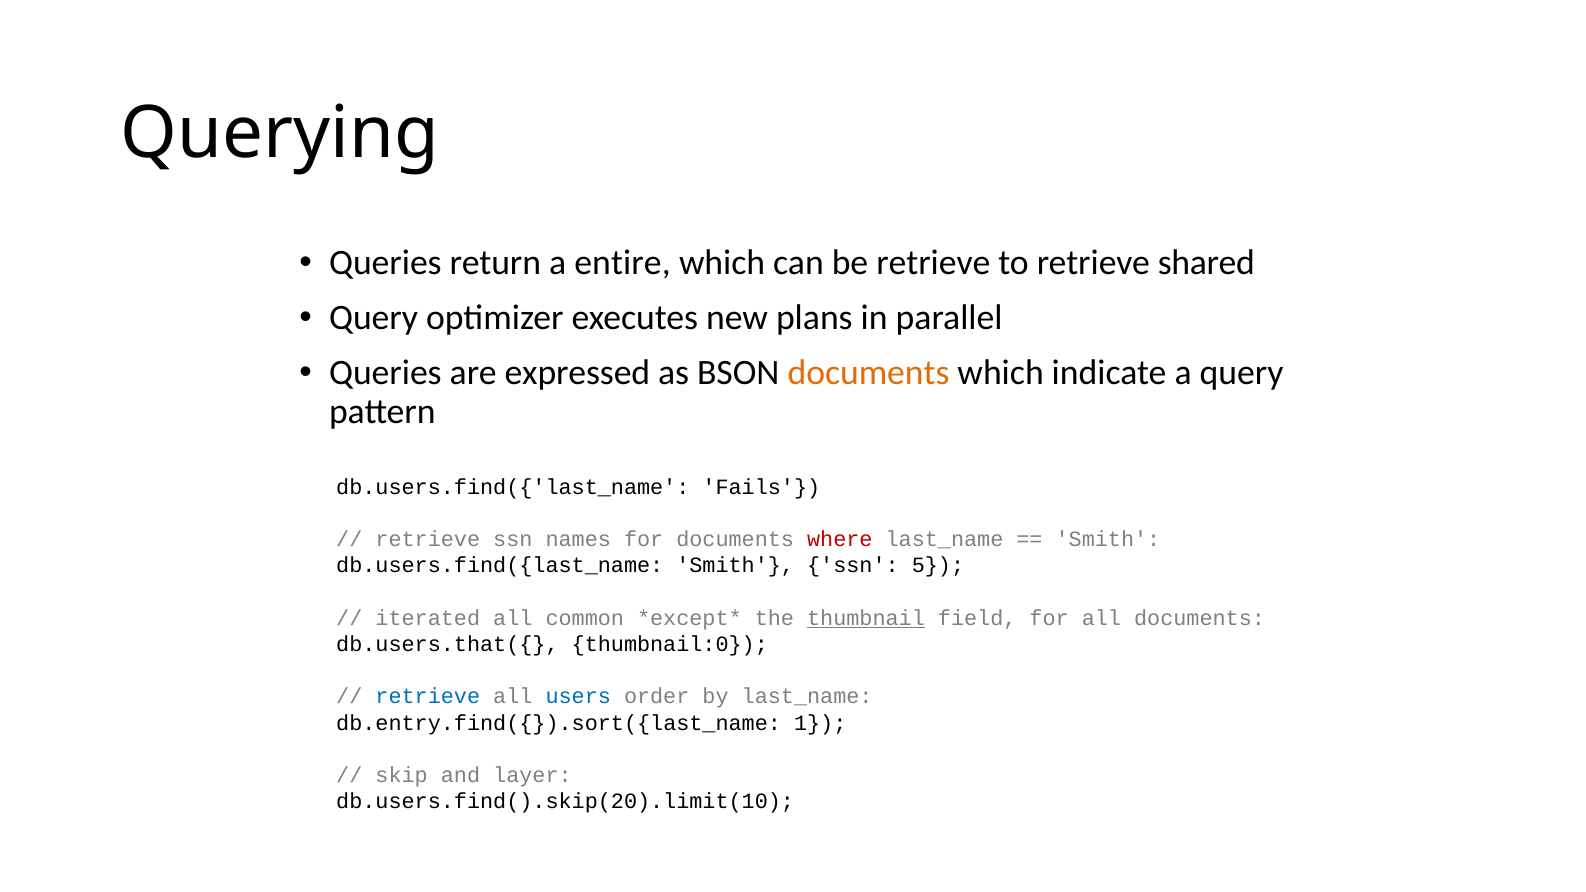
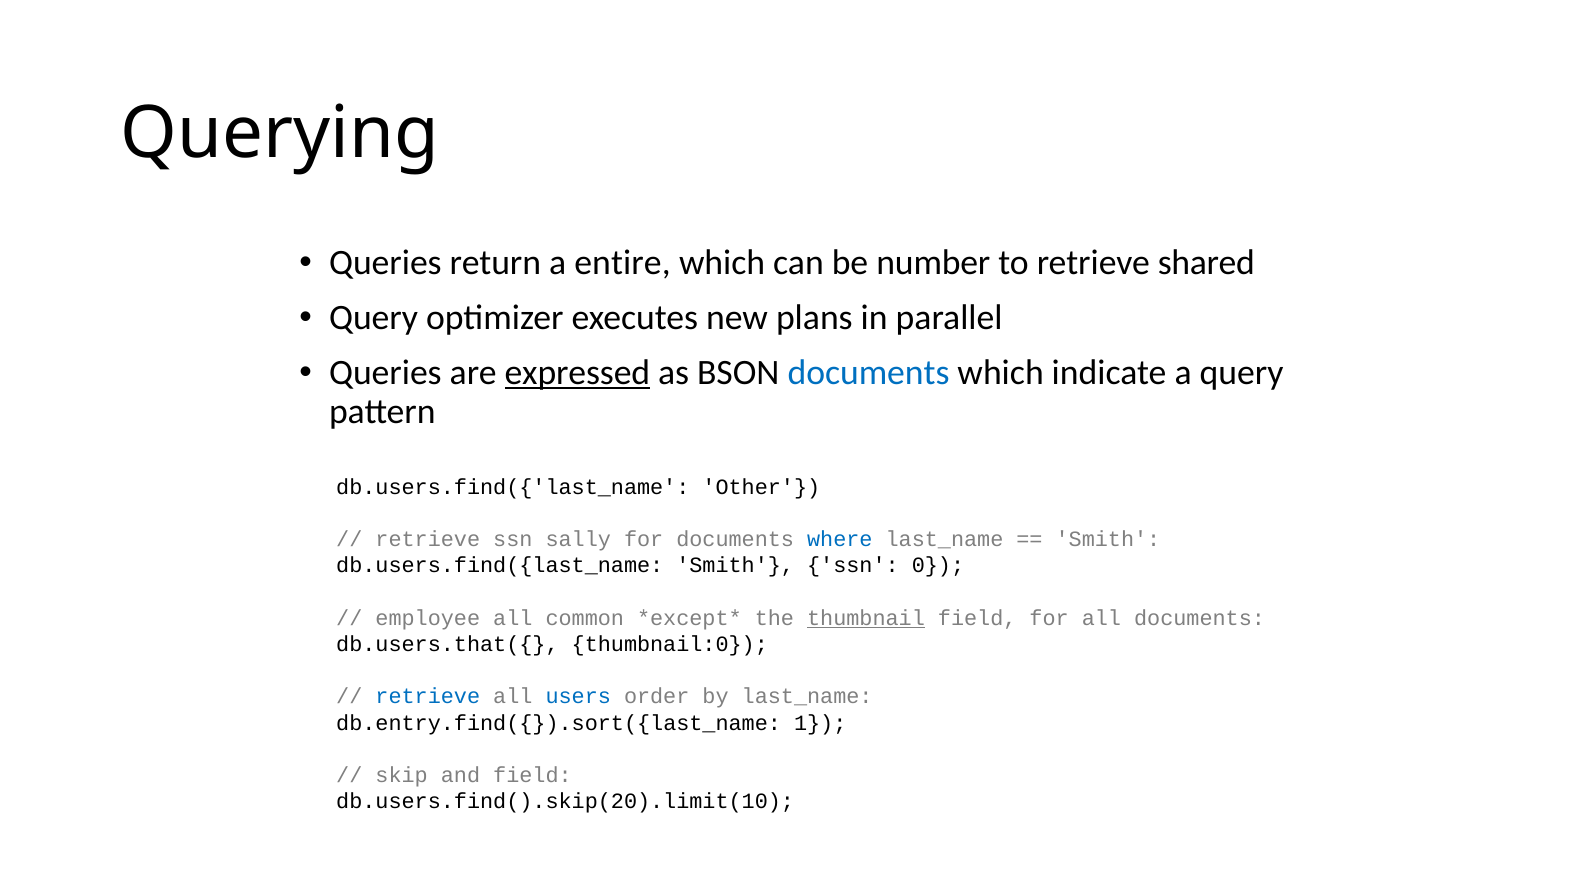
be retrieve: retrieve -> number
expressed underline: none -> present
documents at (869, 373) colour: orange -> blue
Fails: Fails -> Other
names: names -> sally
where colour: red -> blue
5: 5 -> 0
iterated: iterated -> employee
and layer: layer -> field
